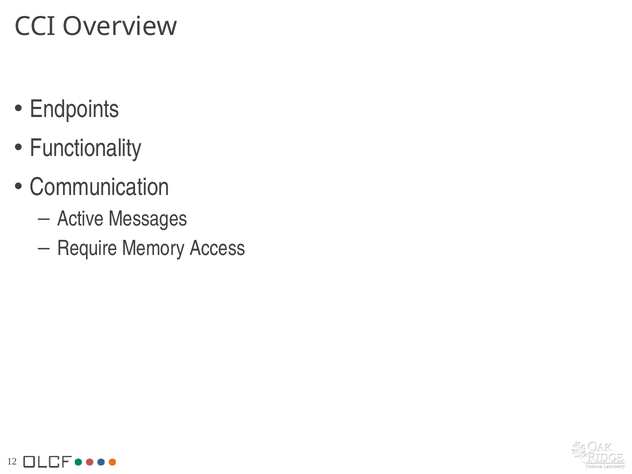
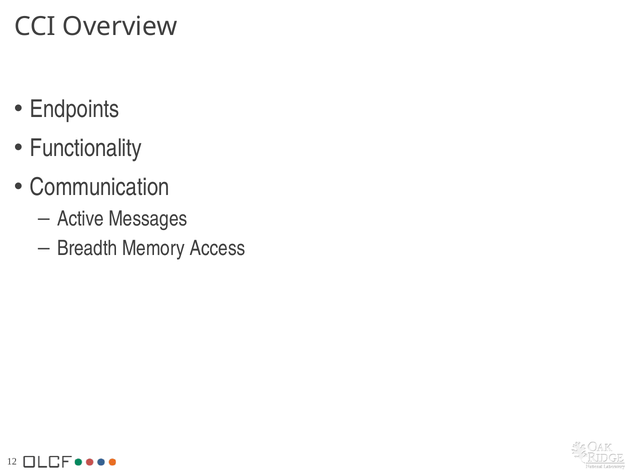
Require: Require -> Breadth
